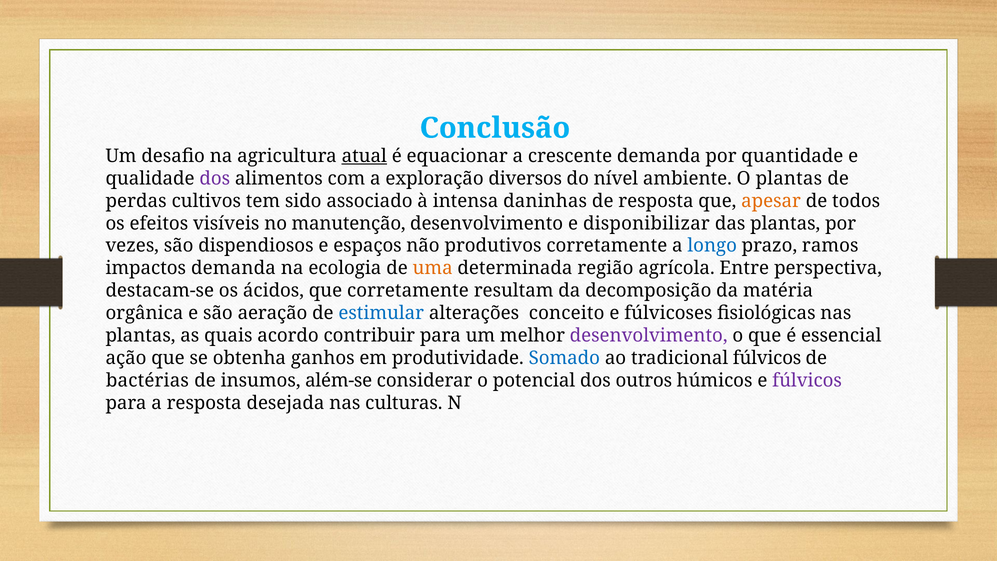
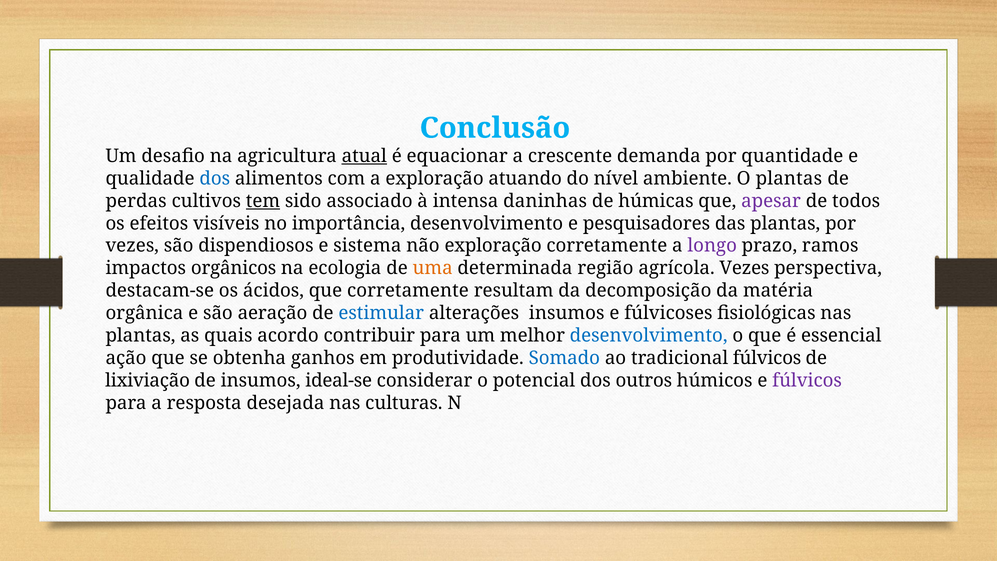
dos at (215, 178) colour: purple -> blue
diversos: diversos -> atuando
tem underline: none -> present
de resposta: resposta -> húmicas
apesar colour: orange -> purple
manutenção: manutenção -> importância
disponibilizar: disponibilizar -> pesquisadores
espaços: espaços -> sistema
não produtivos: produtivos -> exploração
longo colour: blue -> purple
impactos demanda: demanda -> orgânicos
agrícola Entre: Entre -> Vezes
alterações conceito: conceito -> insumos
desenvolvimento at (649, 335) colour: purple -> blue
bactérias: bactérias -> lixiviação
além-se: além-se -> ideal-se
